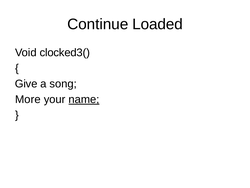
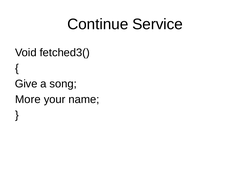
Loaded: Loaded -> Service
clocked3(: clocked3( -> fetched3(
name underline: present -> none
